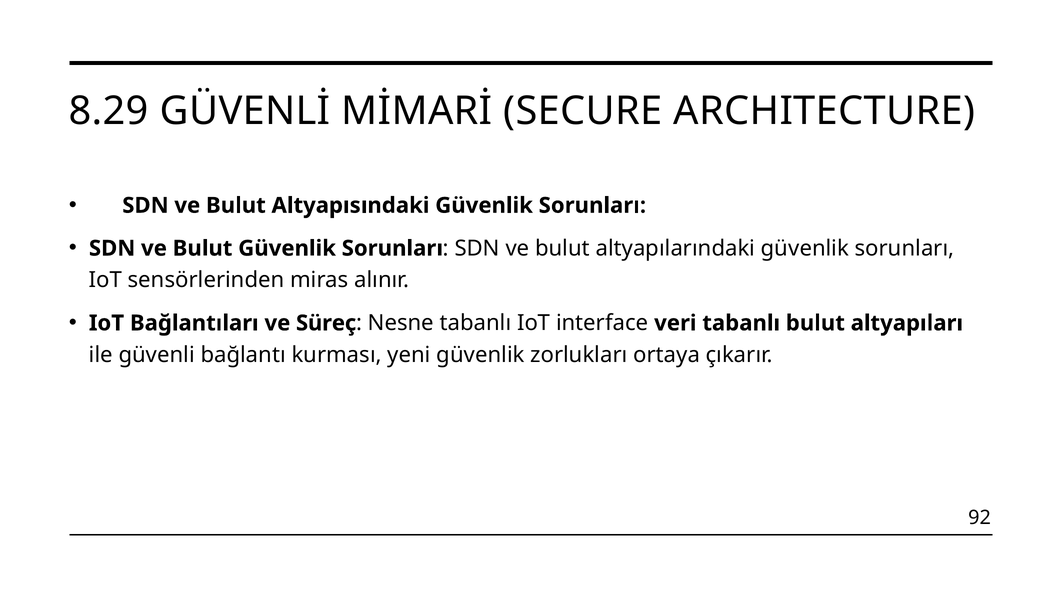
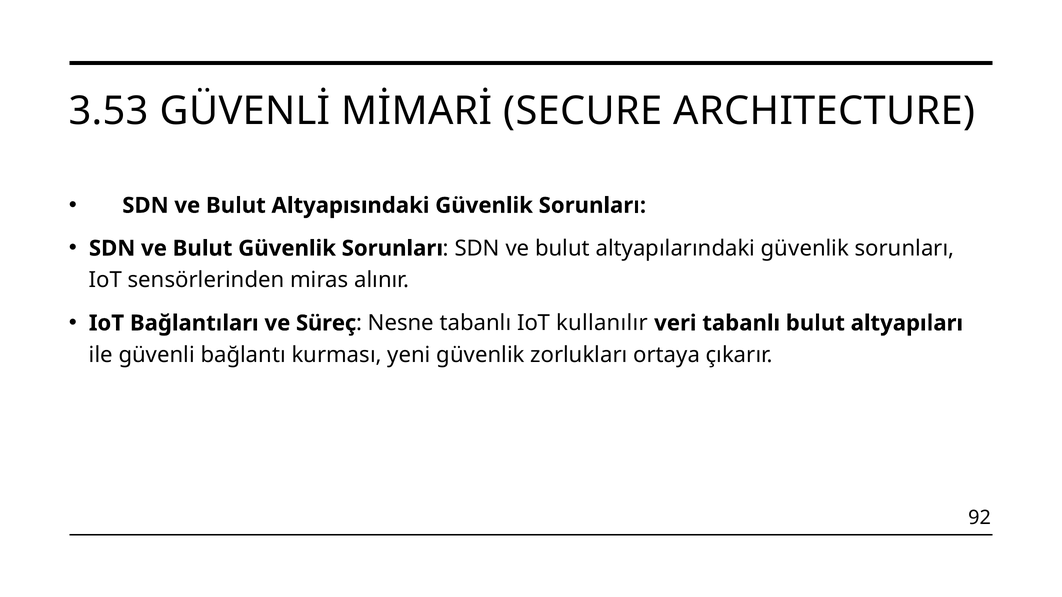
8.29: 8.29 -> 3.53
interface: interface -> kullanılır
